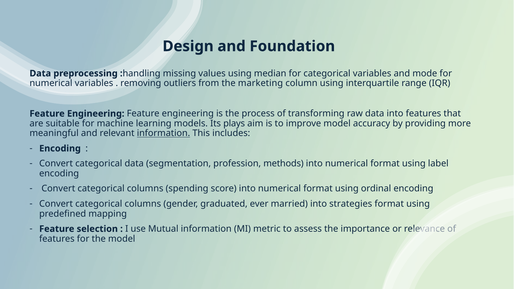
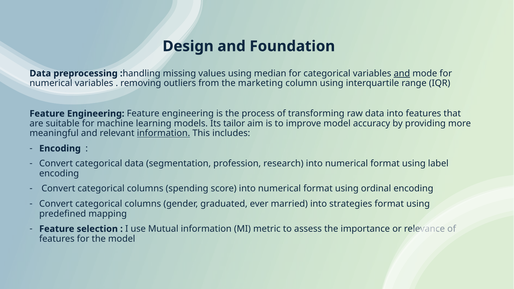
and at (402, 73) underline: none -> present
plays: plays -> tailor
methods: methods -> research
